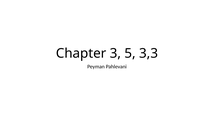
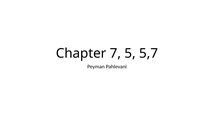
3: 3 -> 7
3,3: 3,3 -> 5,7
